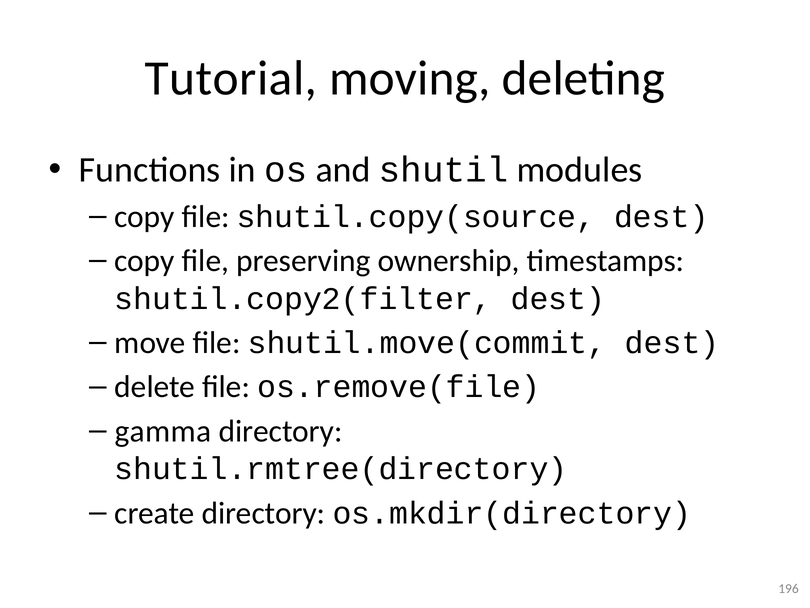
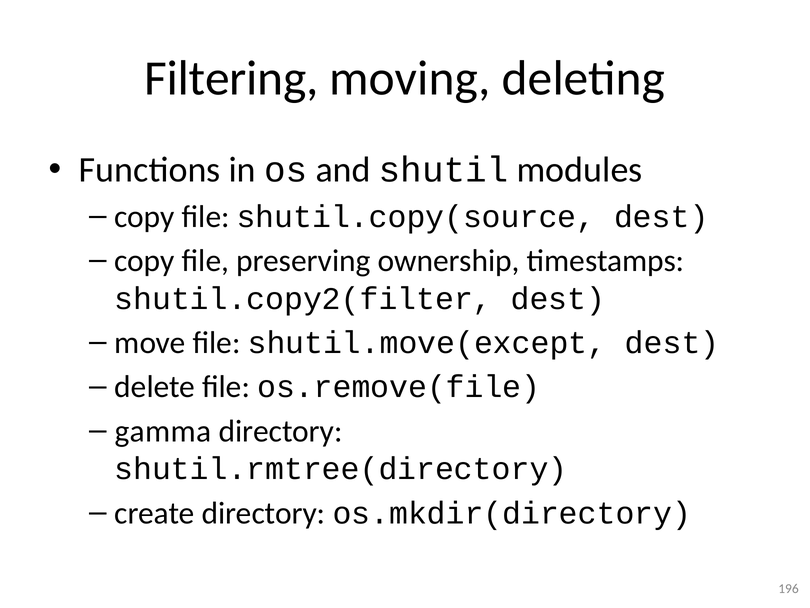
Tutorial: Tutorial -> Filtering
shutil.move(commit: shutil.move(commit -> shutil.move(except
